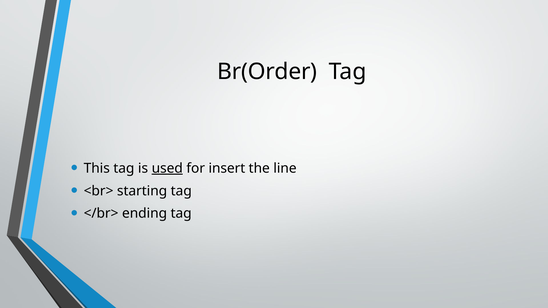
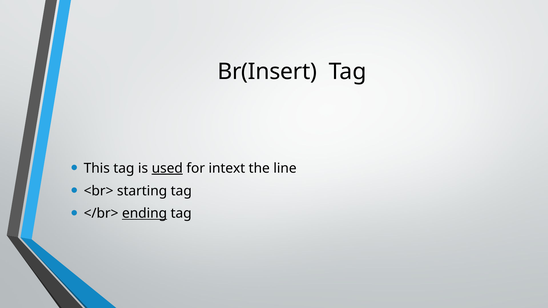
Br(Order: Br(Order -> Br(Insert
insert: insert -> intext
ending underline: none -> present
